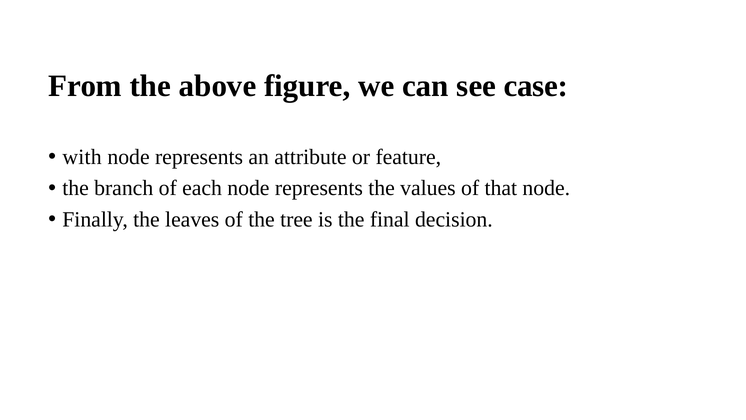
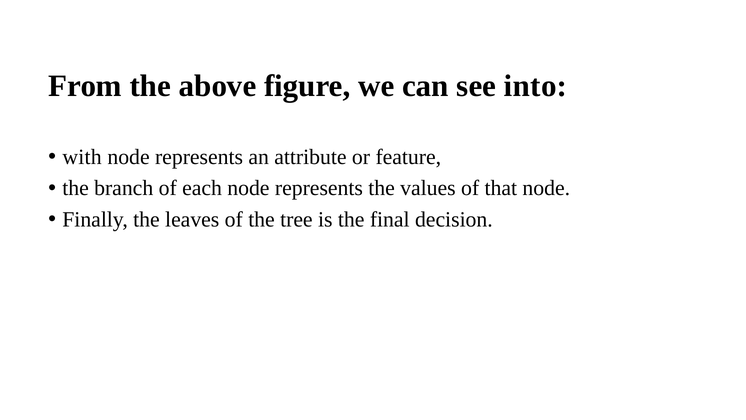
case: case -> into
